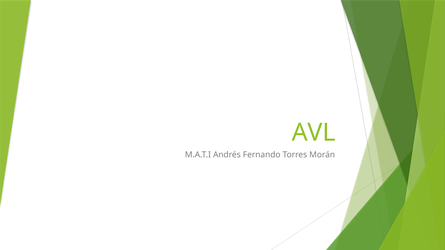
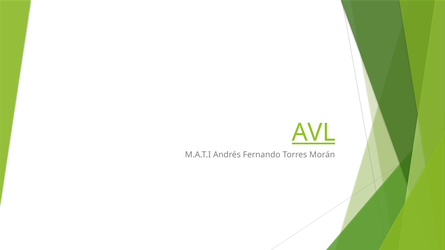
AVL underline: none -> present
